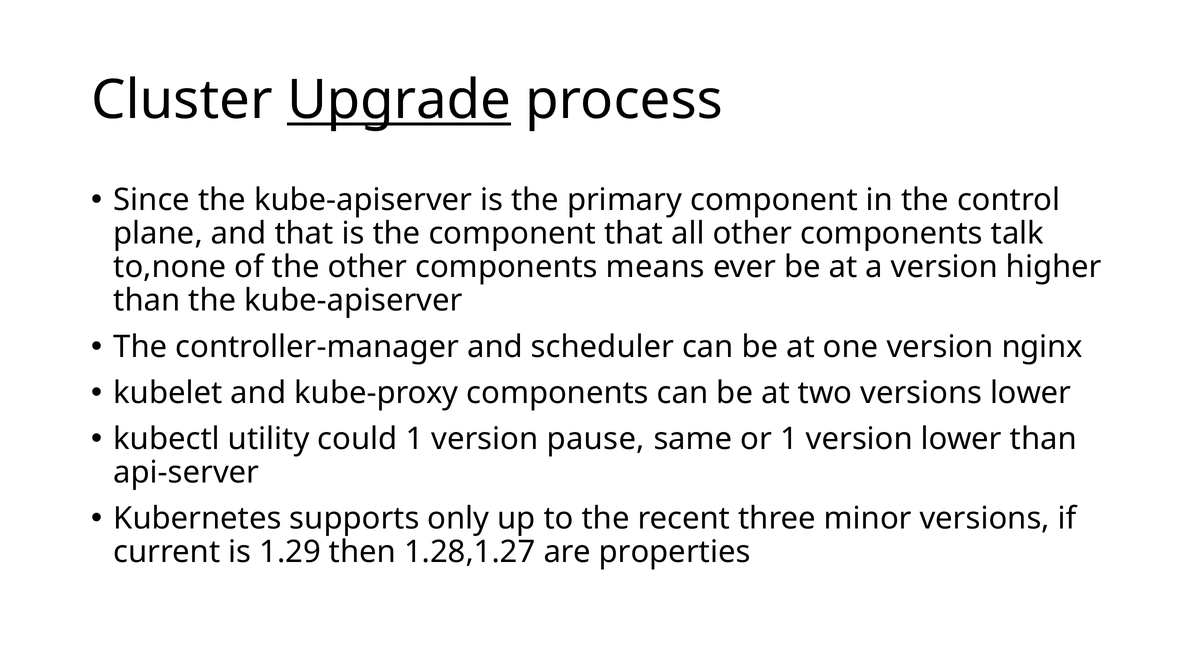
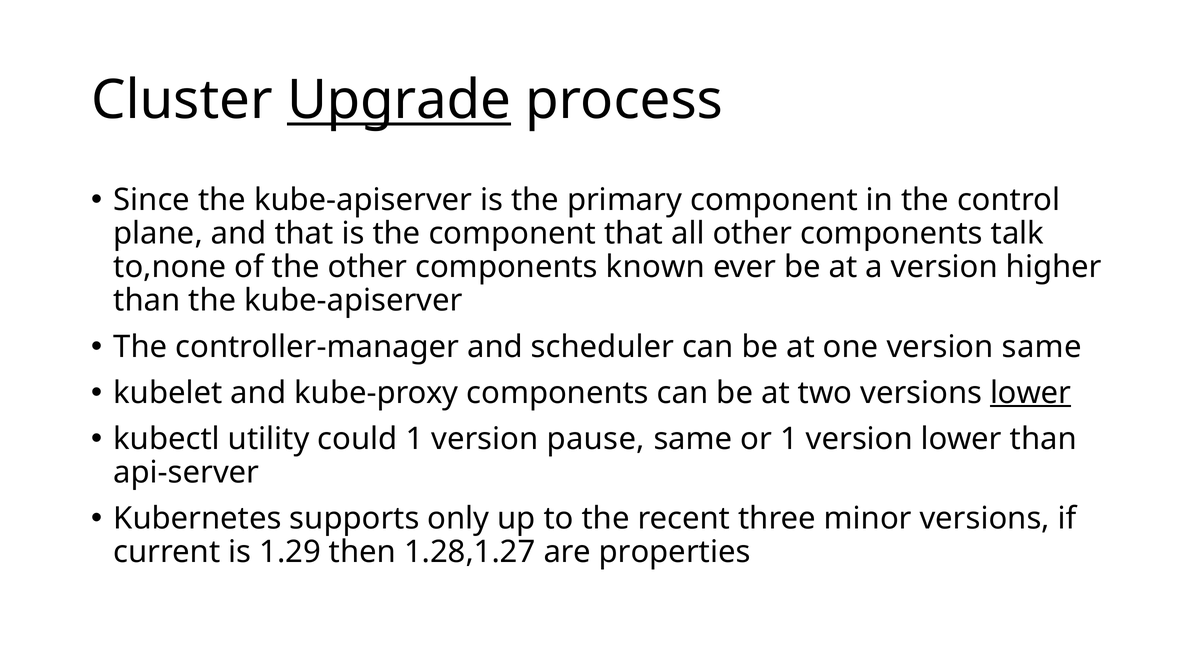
means: means -> known
version nginx: nginx -> same
lower at (1031, 393) underline: none -> present
